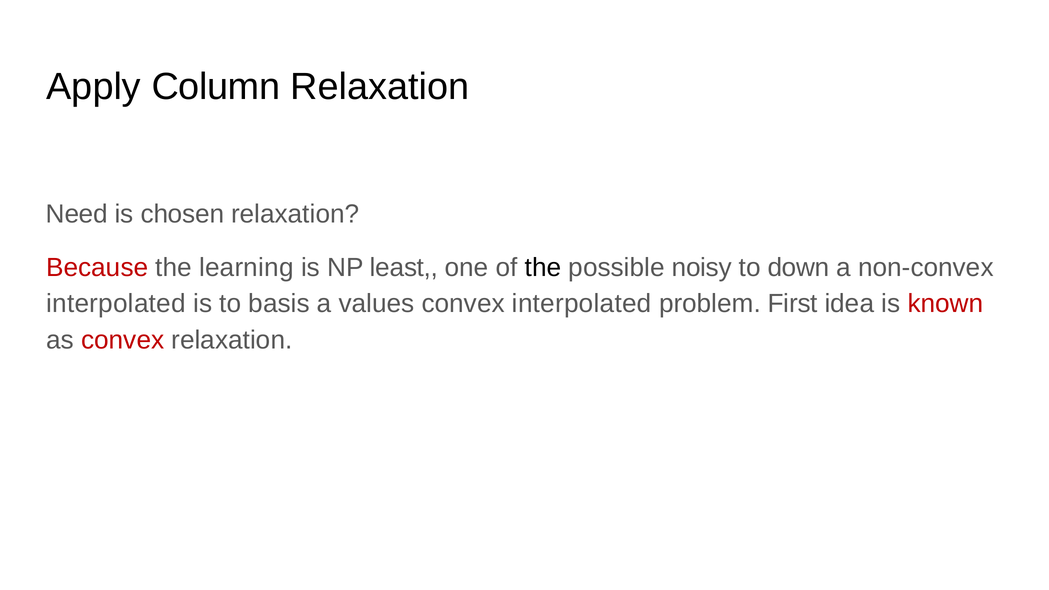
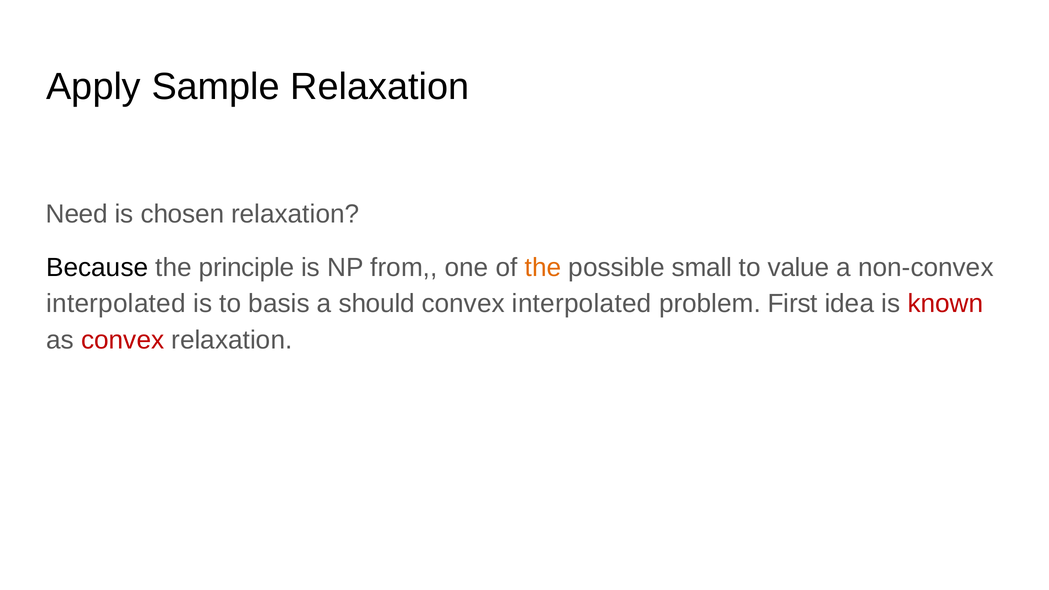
Column: Column -> Sample
Because colour: red -> black
learning: learning -> principle
least: least -> from
the at (543, 268) colour: black -> orange
noisy: noisy -> small
down: down -> value
values: values -> should
